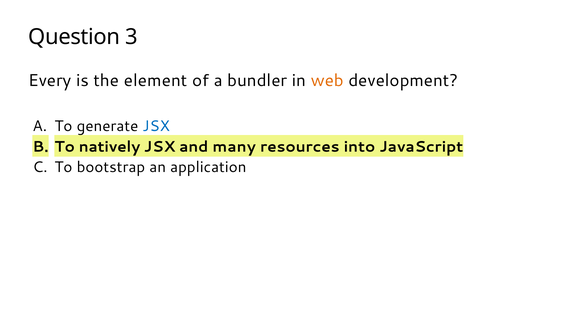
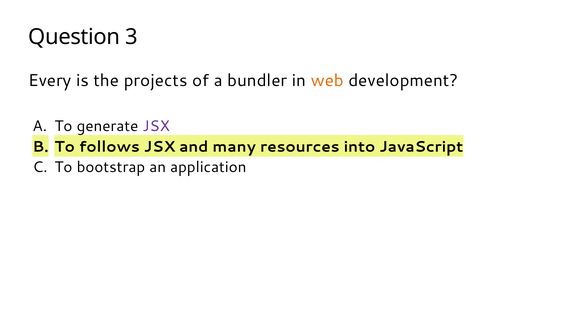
element: element -> projects
JSX at (156, 126) colour: blue -> purple
natively: natively -> follows
